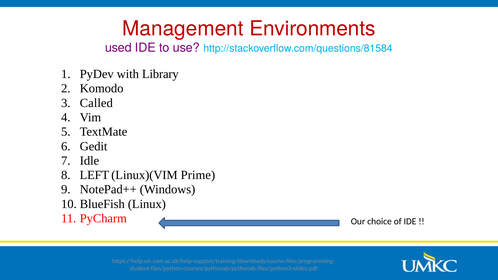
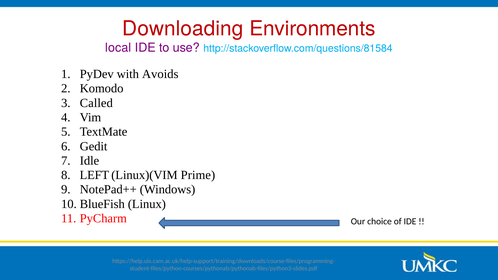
Management: Management -> Downloading
used: used -> local
Library: Library -> Avoids
